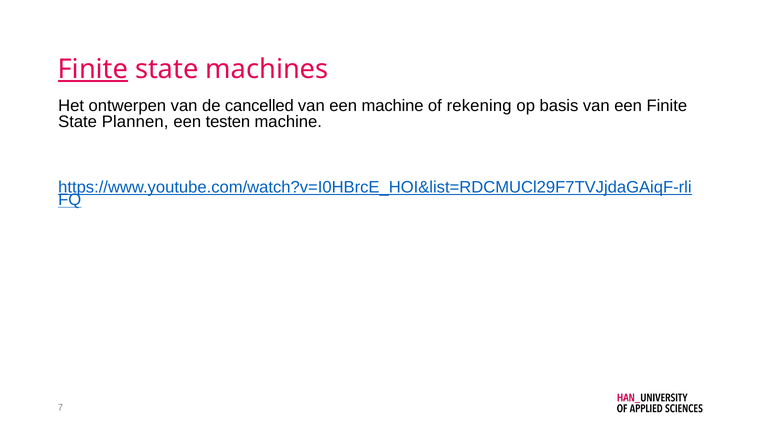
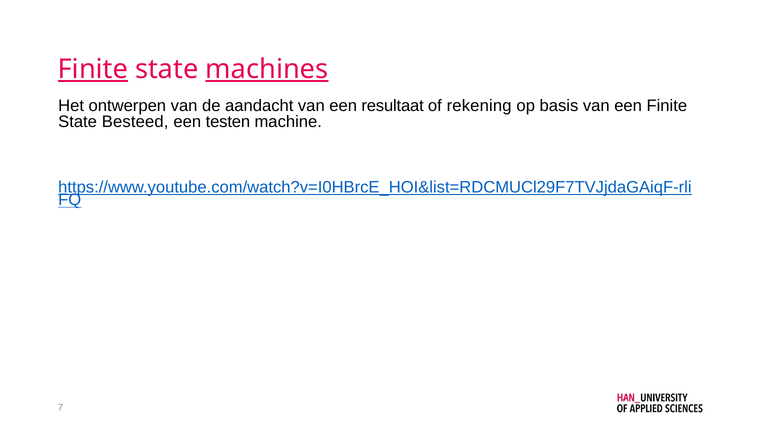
machines underline: none -> present
cancelled: cancelled -> aandacht
een machine: machine -> resultaat
Plannen: Plannen -> Besteed
